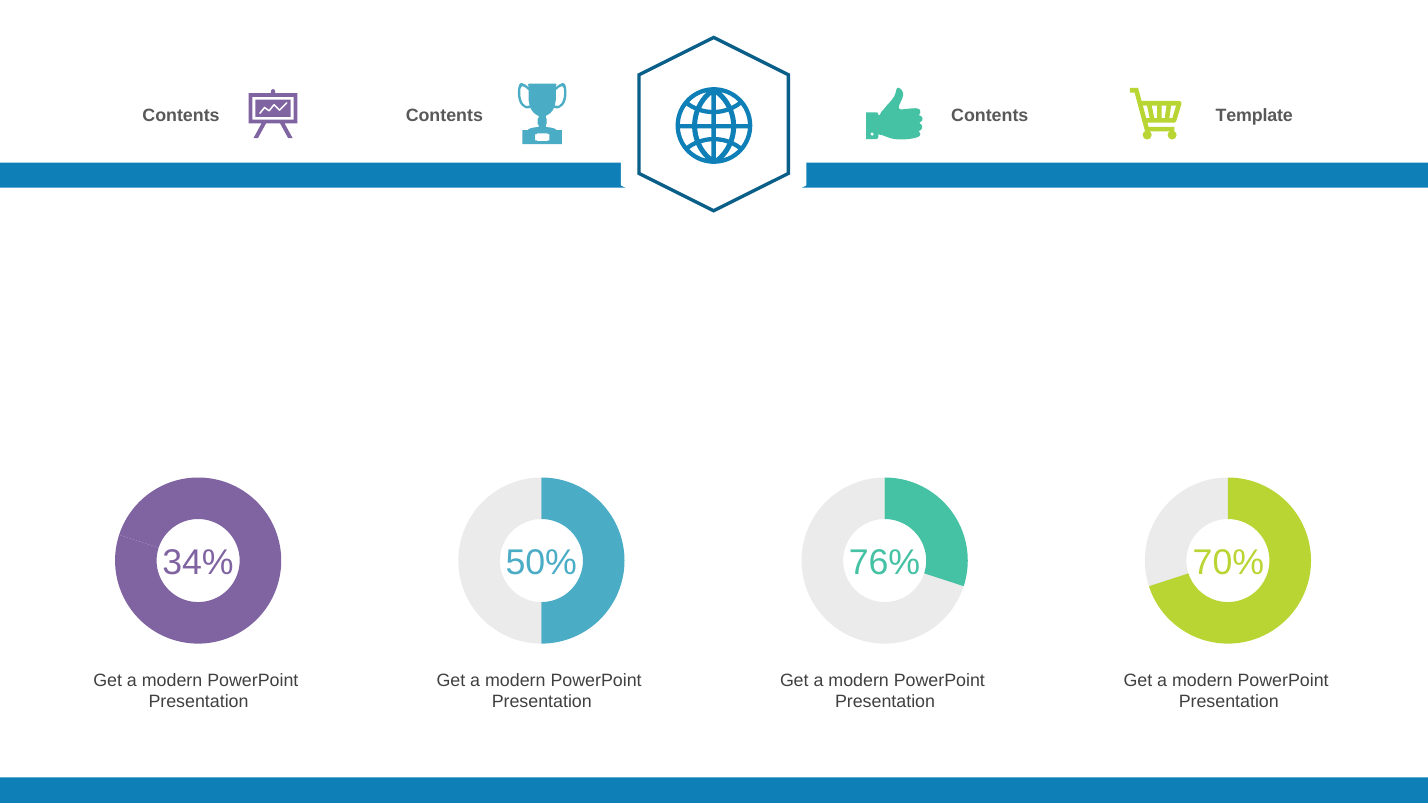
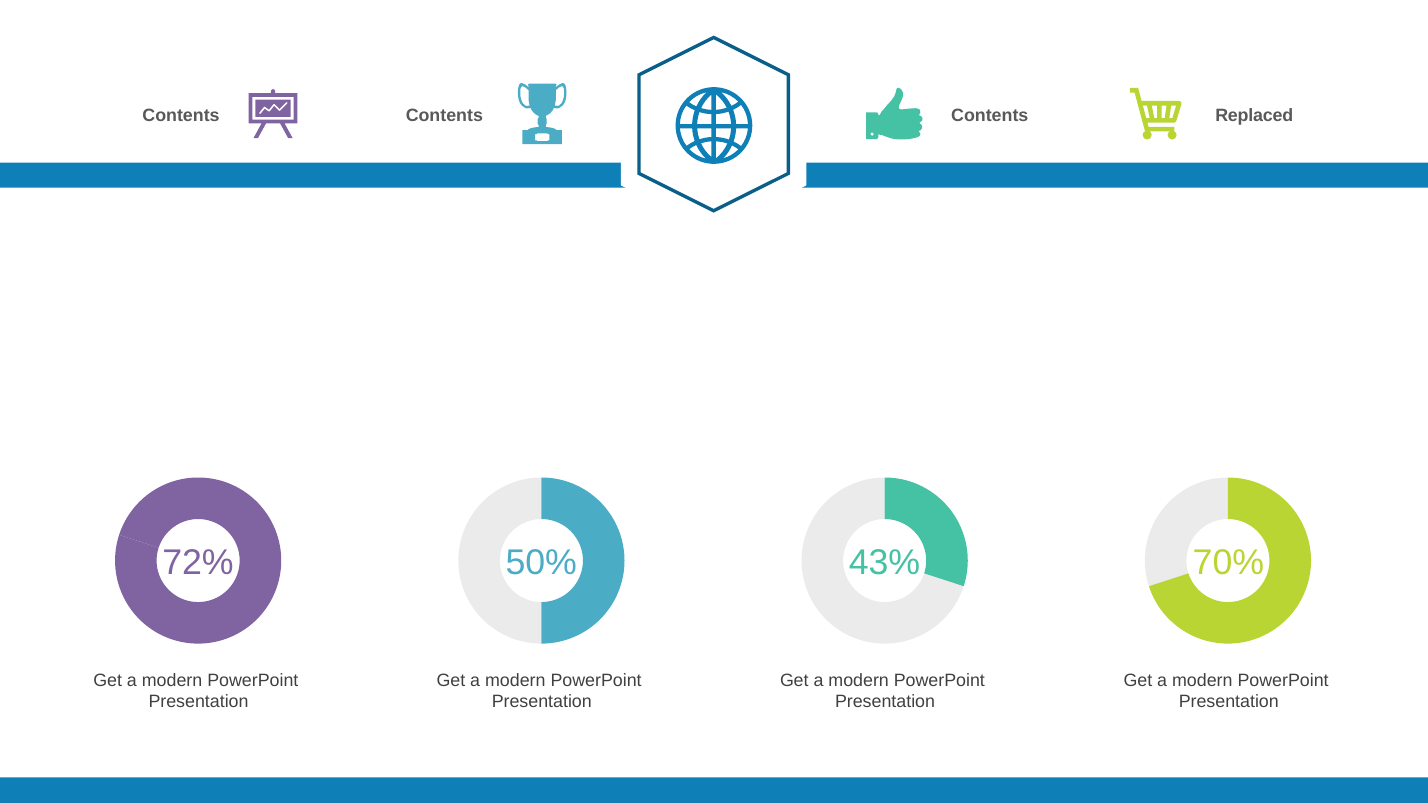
Contents Template: Template -> Replaced
34%: 34% -> 72%
76%: 76% -> 43%
